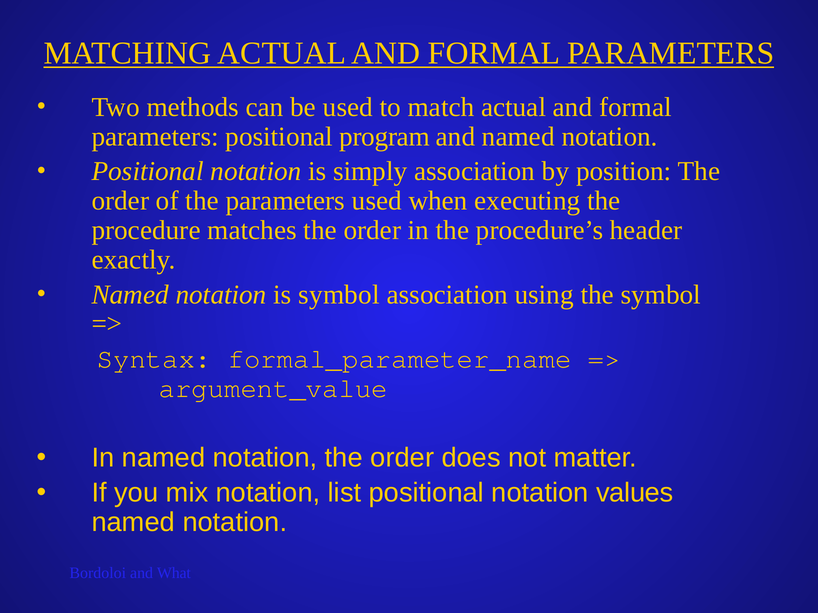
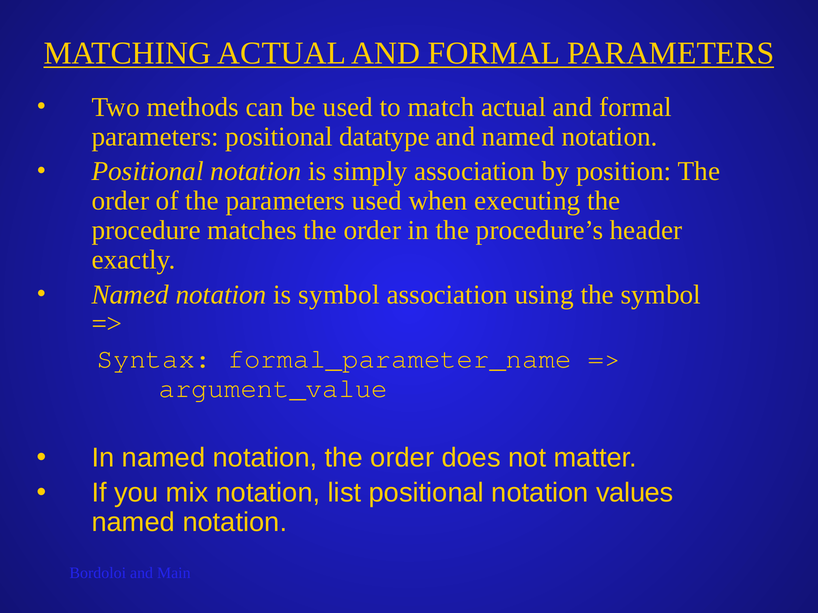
program: program -> datatype
What: What -> Main
